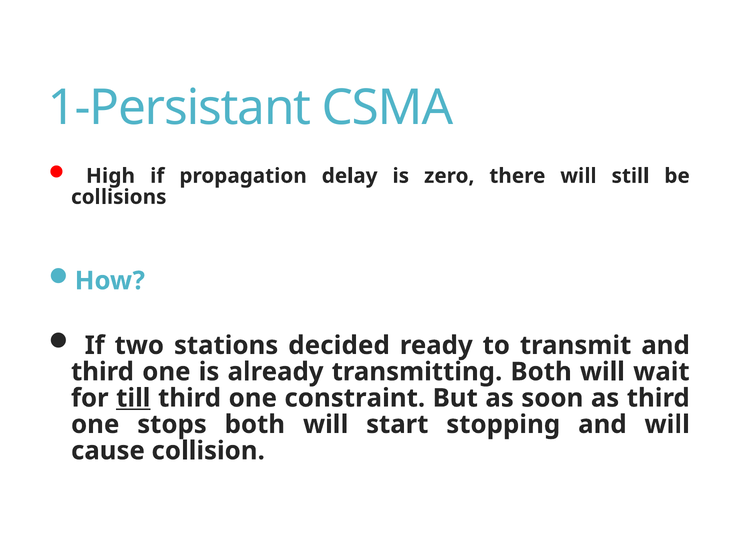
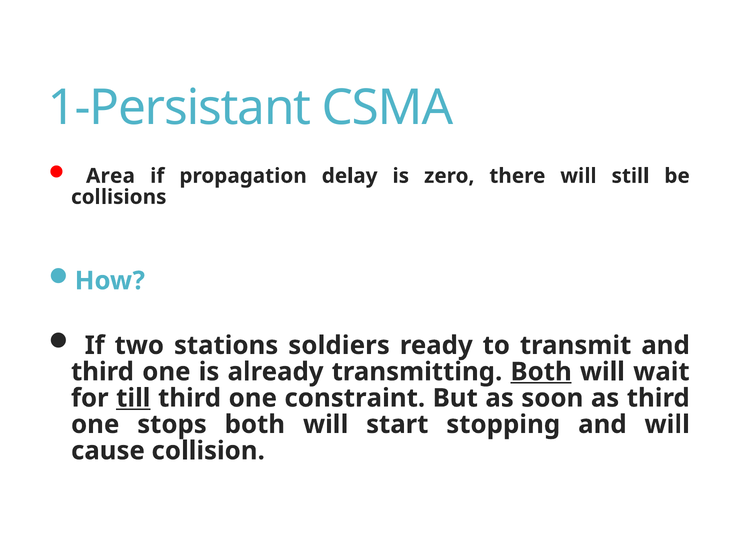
High: High -> Area
decided: decided -> soldiers
Both at (541, 372) underline: none -> present
